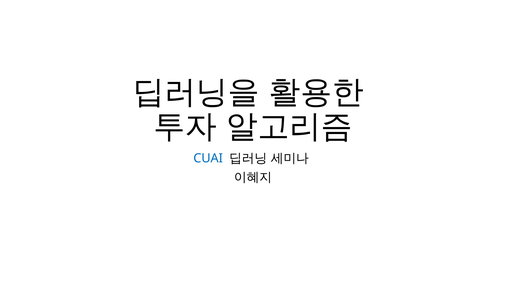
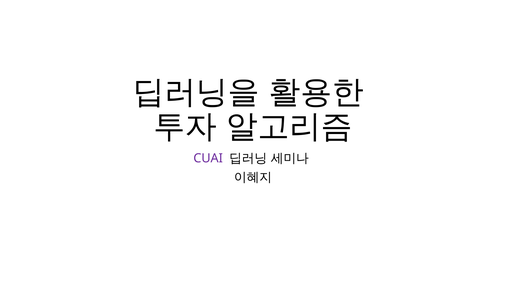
CUAI colour: blue -> purple
